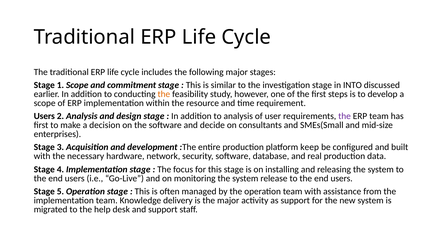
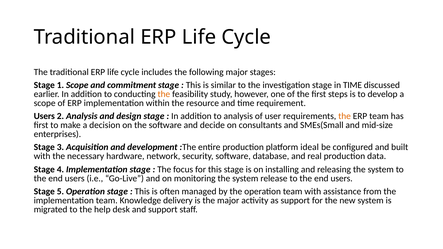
in INTO: INTO -> TIME
the at (345, 116) colour: purple -> orange
keep: keep -> ideal
